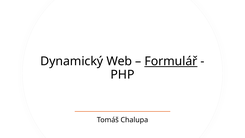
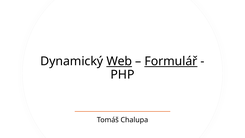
Web underline: none -> present
